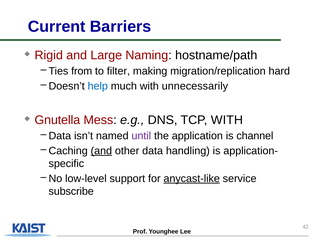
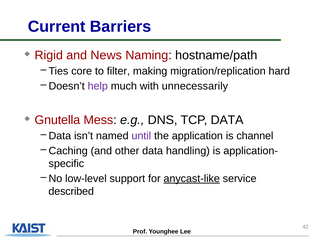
Large: Large -> News
from: from -> core
help colour: blue -> purple
TCP WITH: WITH -> DATA
and at (101, 151) underline: present -> none
subscribe: subscribe -> described
